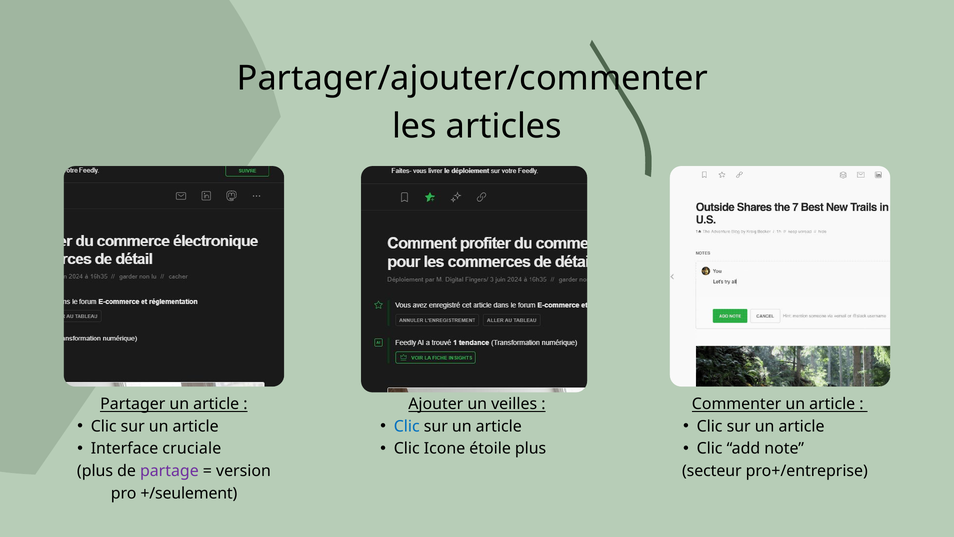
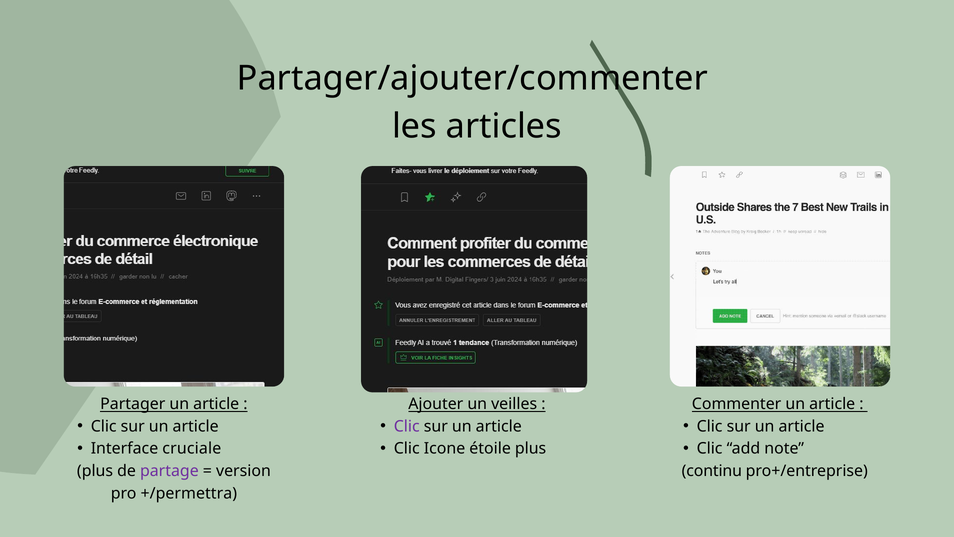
Clic at (407, 426) colour: blue -> purple
secteur: secteur -> continu
+/seulement: +/seulement -> +/permettra
